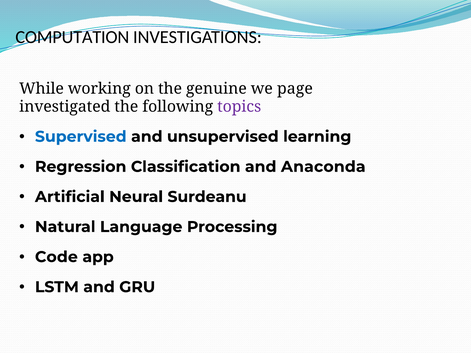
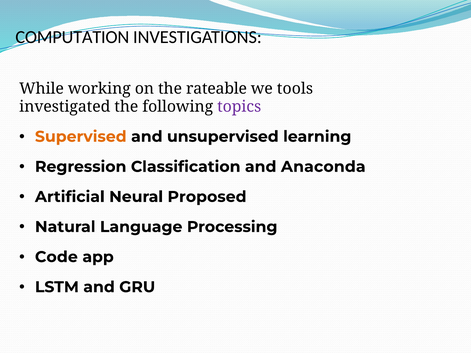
genuine: genuine -> rateable
page: page -> tools
Supervised colour: blue -> orange
Surdeanu: Surdeanu -> Proposed
